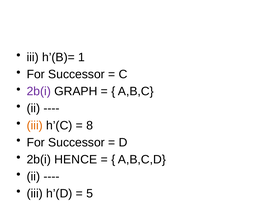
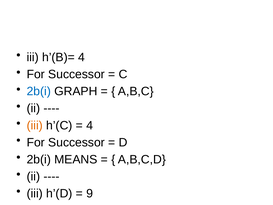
h’(B)= 1: 1 -> 4
2b(i at (39, 91) colour: purple -> blue
8 at (90, 125): 8 -> 4
HENCE: HENCE -> MEANS
5: 5 -> 9
